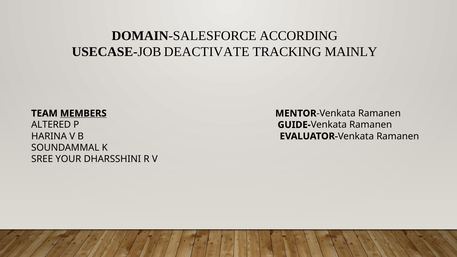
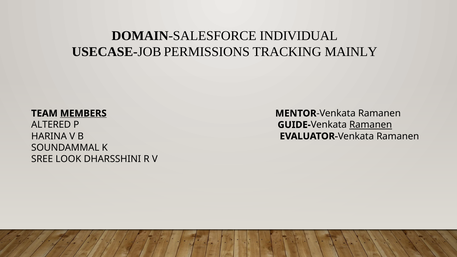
ACCORDING: ACCORDING -> INDIVIDUAL
DEACTIVATE: DEACTIVATE -> PERMISSIONS
Ramanen at (371, 125) underline: none -> present
YOUR: YOUR -> LOOK
